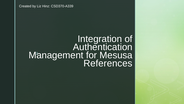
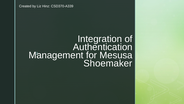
References: References -> Shoemaker
